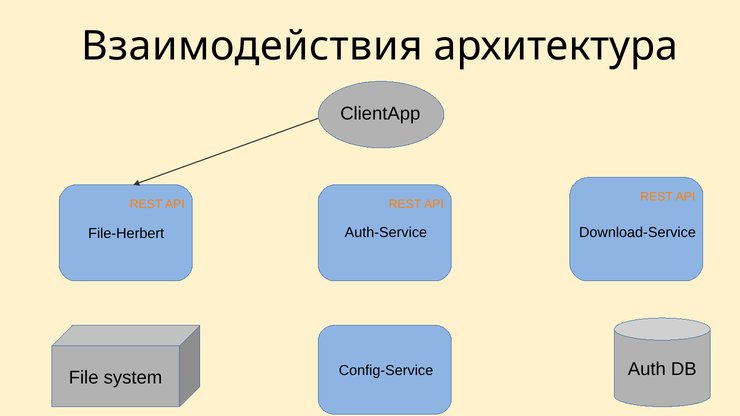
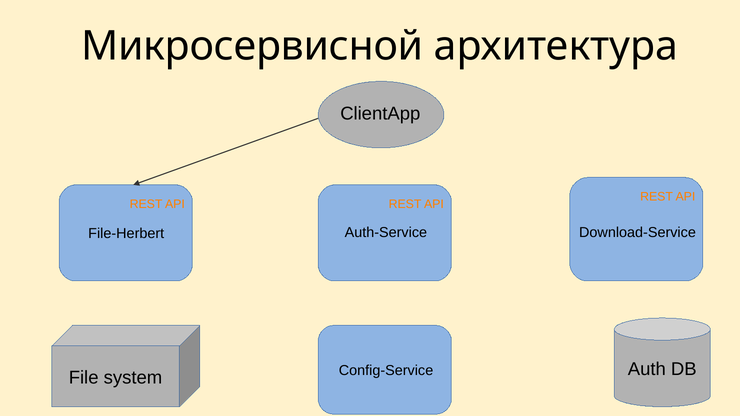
Взаимодействия: Взаимодействия -> Микросервисной
